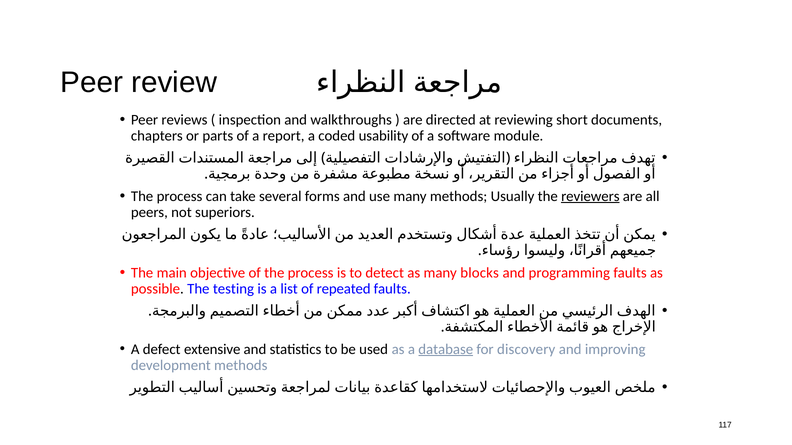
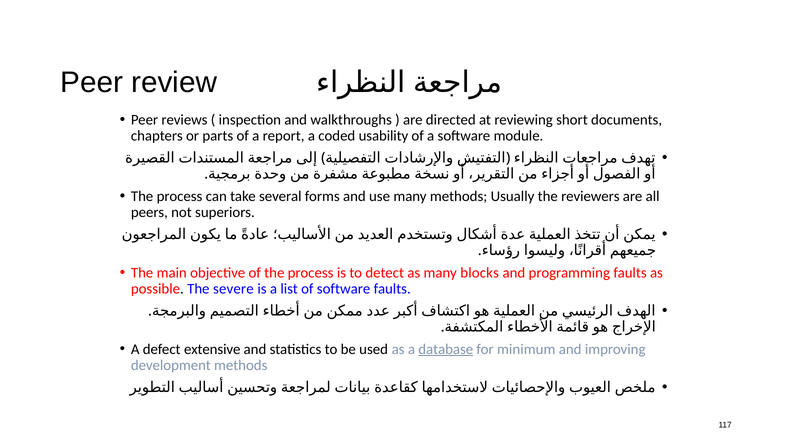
reviewers underline: present -> none
testing: testing -> severe
of repeated: repeated -> software
discovery: discovery -> minimum
